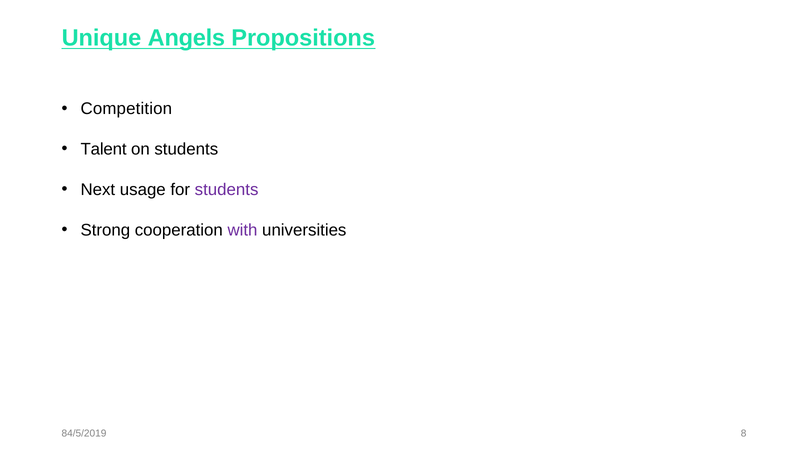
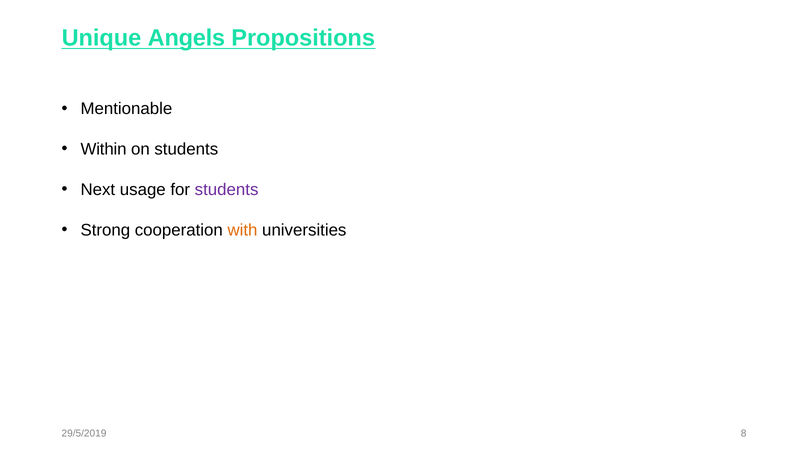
Competition: Competition -> Mentionable
Talent: Talent -> Within
with colour: purple -> orange
84/5/2019: 84/5/2019 -> 29/5/2019
